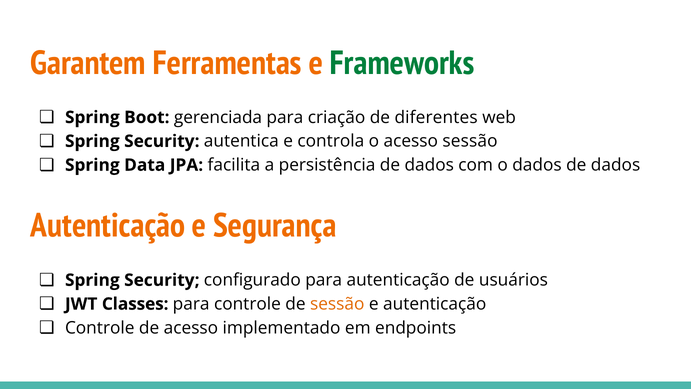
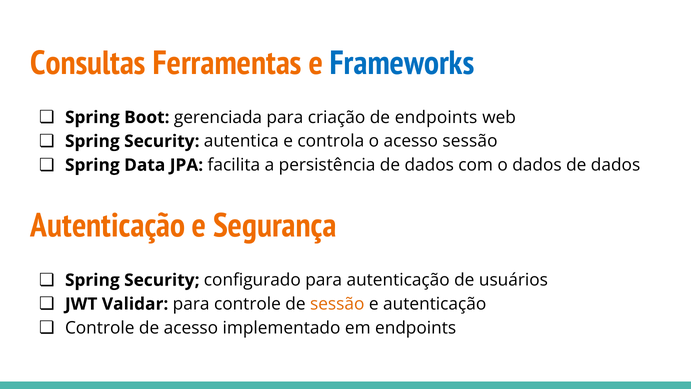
Garantem: Garantem -> Consultas
Frameworks colour: green -> blue
de diferentes: diferentes -> endpoints
Classes: Classes -> Validar
